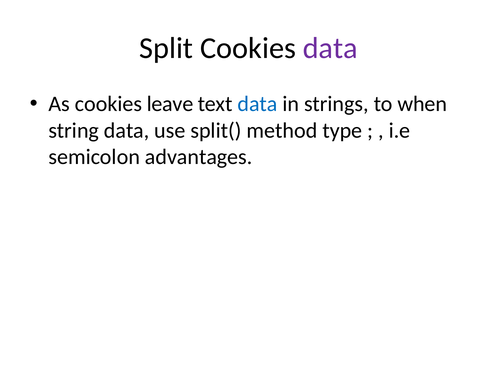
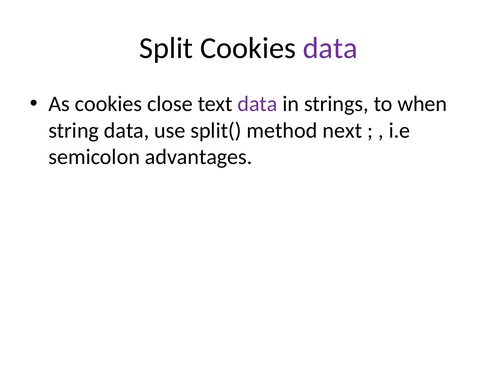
leave: leave -> close
data at (258, 104) colour: blue -> purple
type: type -> next
